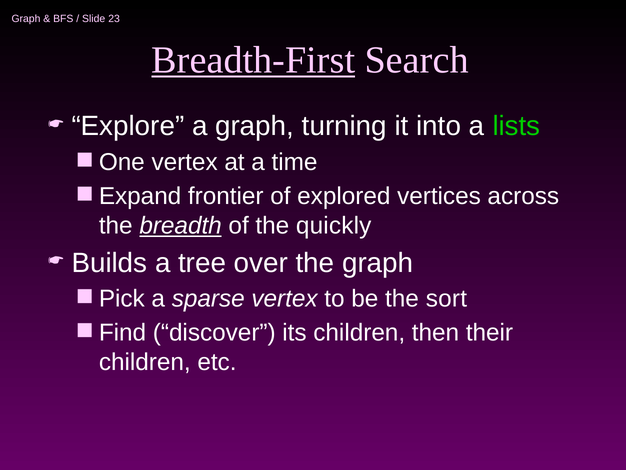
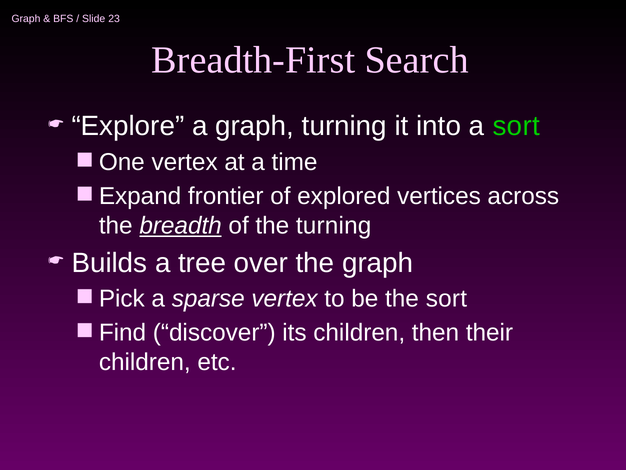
Breadth-First underline: present -> none
a lists: lists -> sort
the quickly: quickly -> turning
